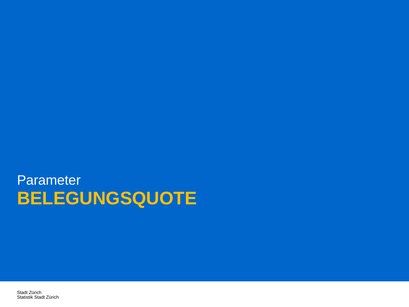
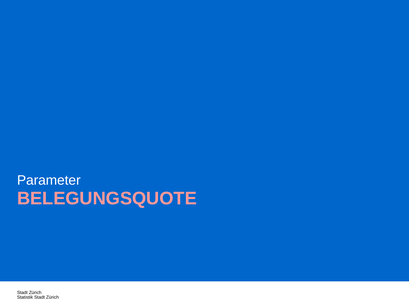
BELEGUNGSQUOTE colour: yellow -> pink
